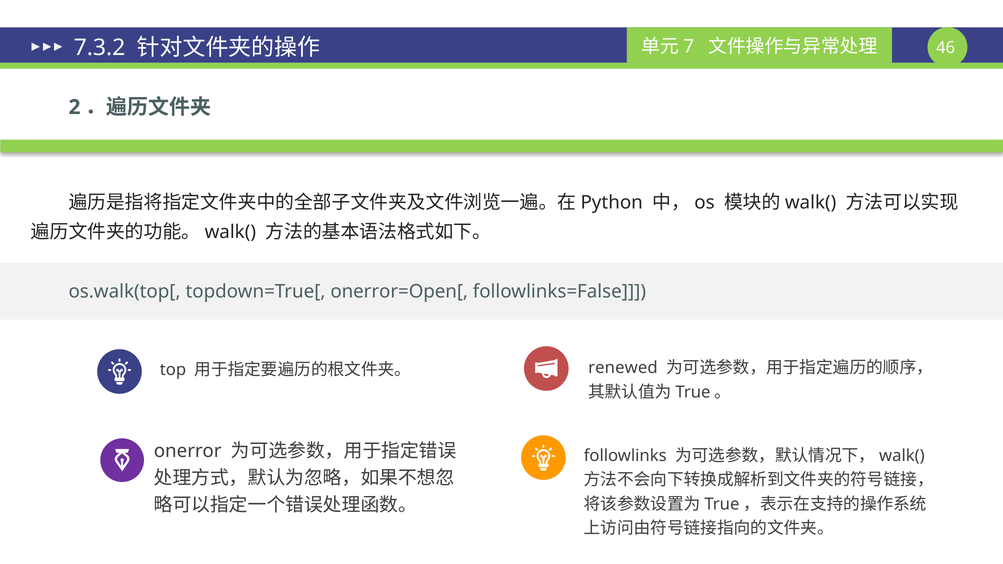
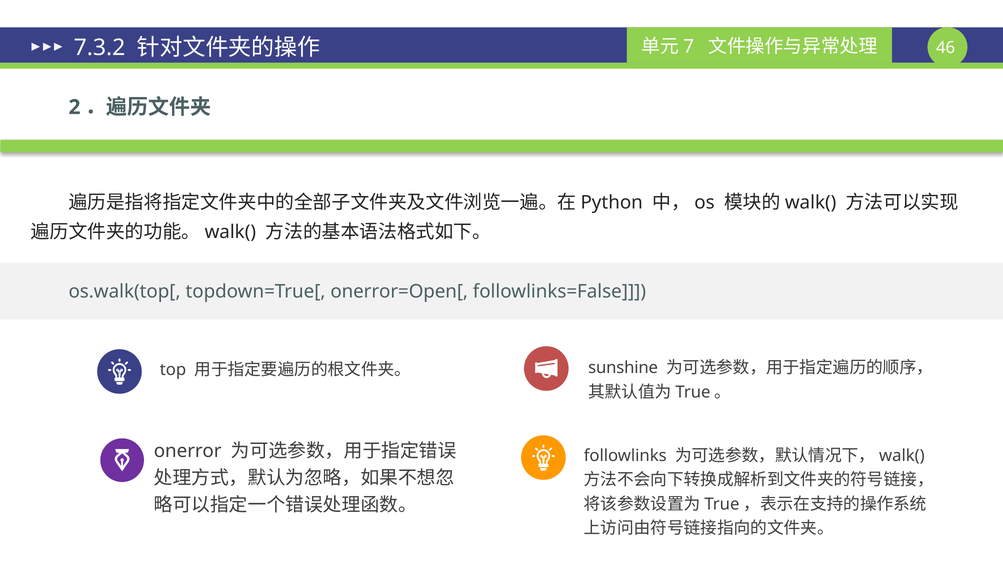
renewed: renewed -> sunshine
